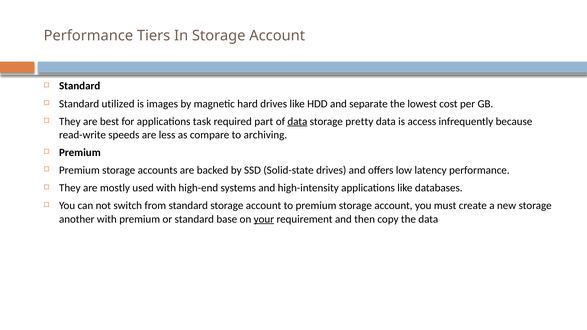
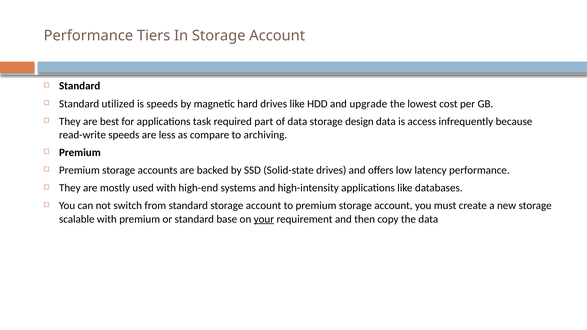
is images: images -> speeds
separate: separate -> upgrade
data at (297, 121) underline: present -> none
pretty: pretty -> design
another: another -> scalable
